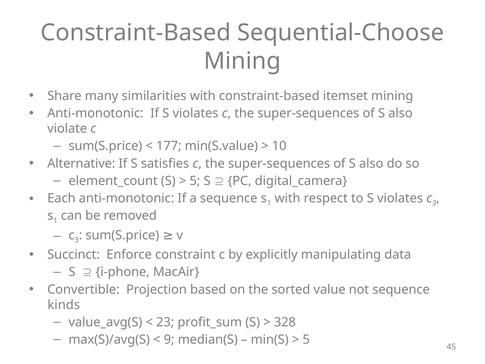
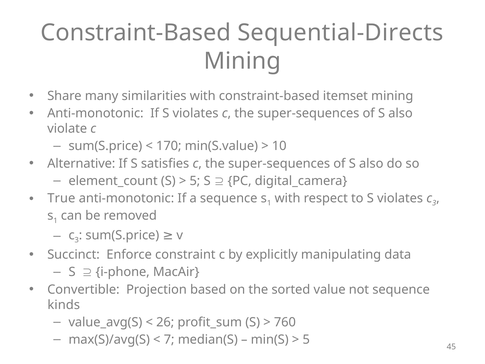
Sequential-Choose: Sequential-Choose -> Sequential-Directs
177: 177 -> 170
Each: Each -> True
23: 23 -> 26
328: 328 -> 760
9: 9 -> 7
